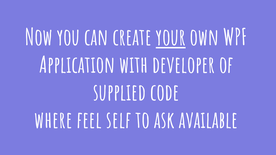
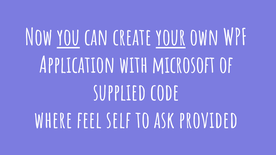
you underline: none -> present
developer: developer -> microsoft
available: available -> provided
